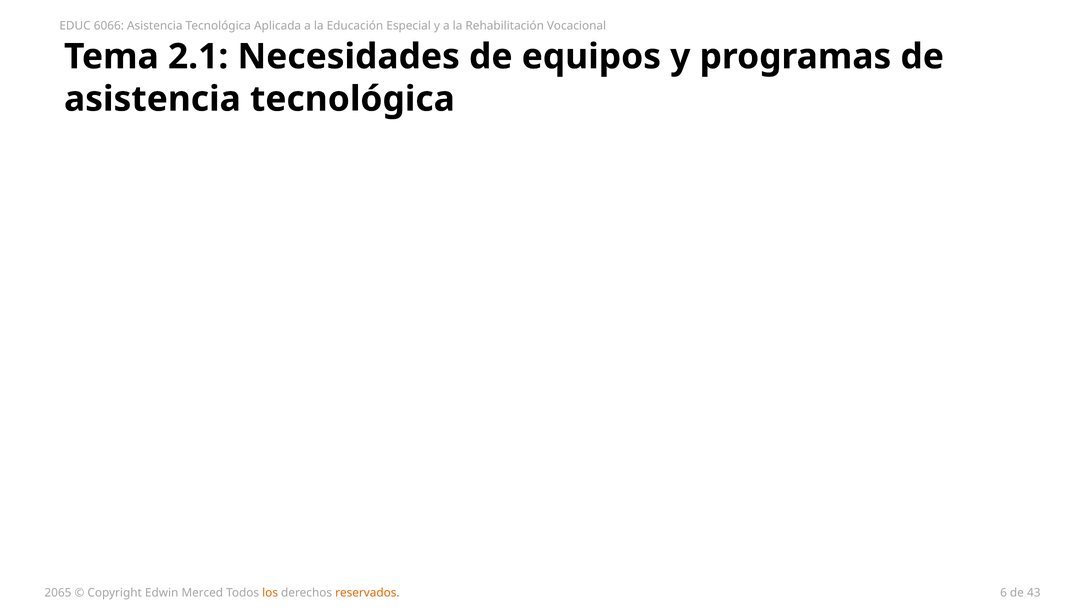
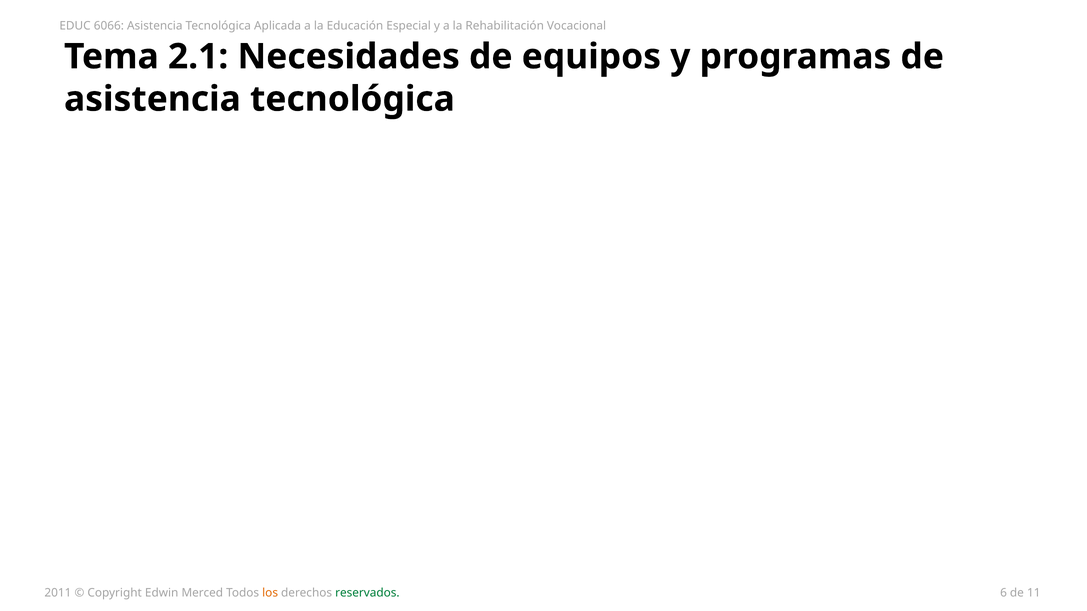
2065: 2065 -> 2011
reservados colour: orange -> green
43: 43 -> 11
